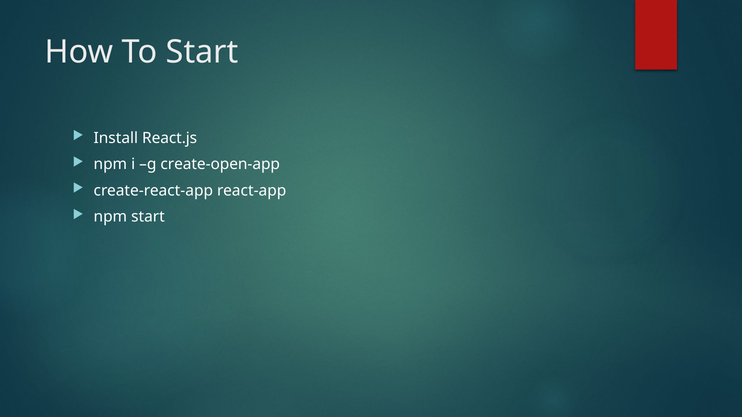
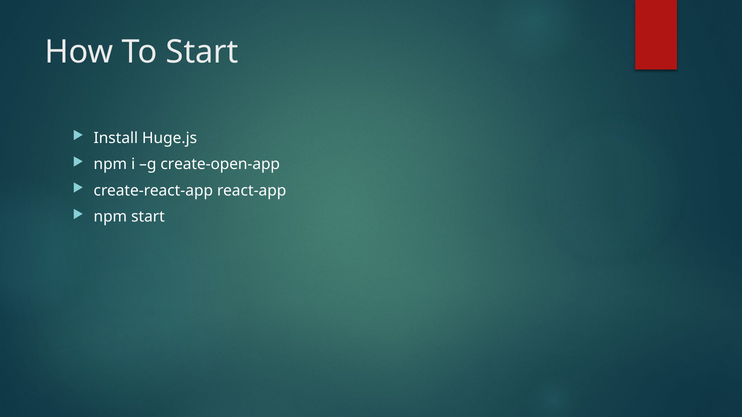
React.js: React.js -> Huge.js
